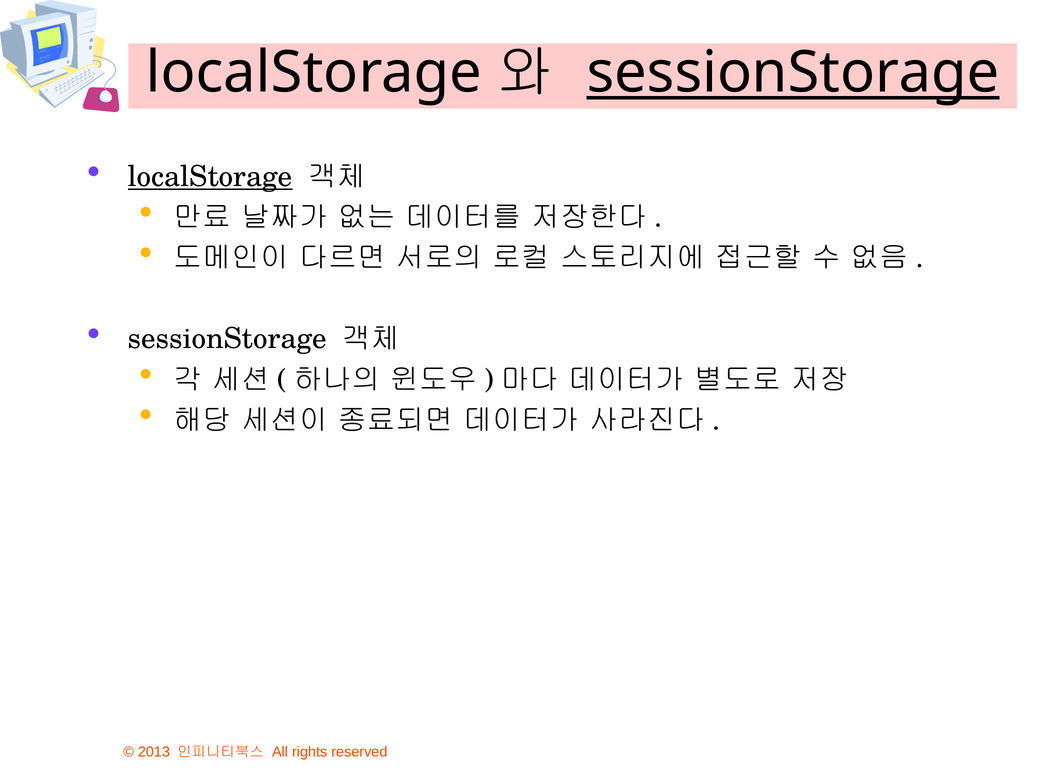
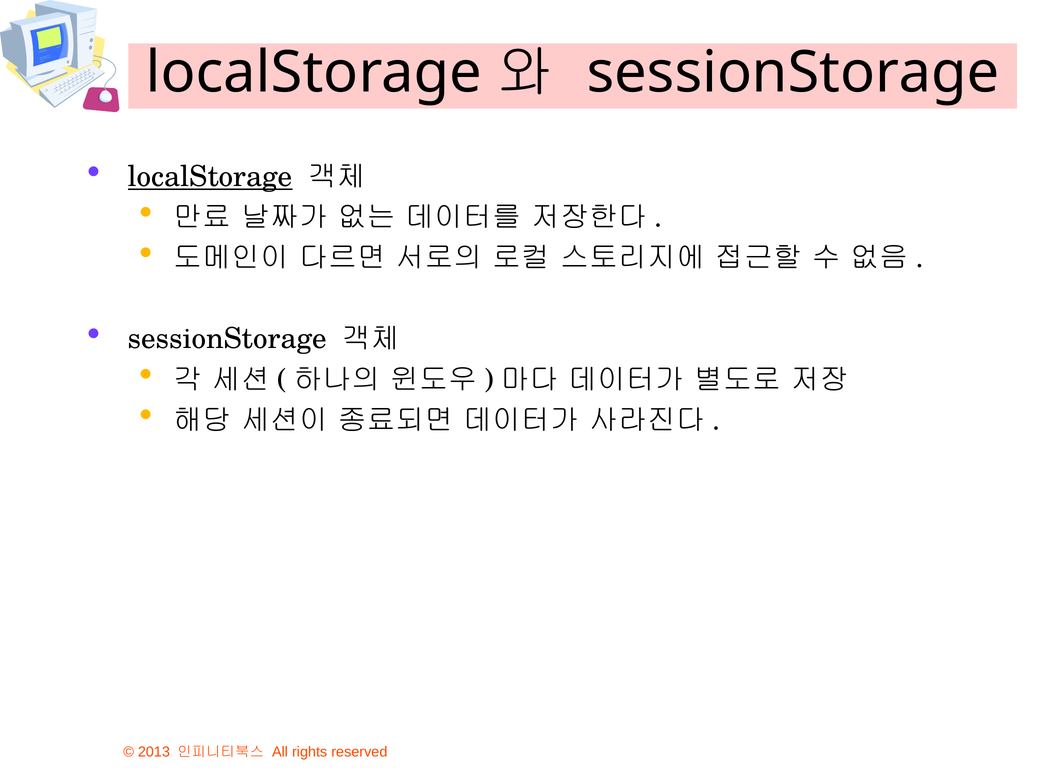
sessionStorage at (793, 73) underline: present -> none
